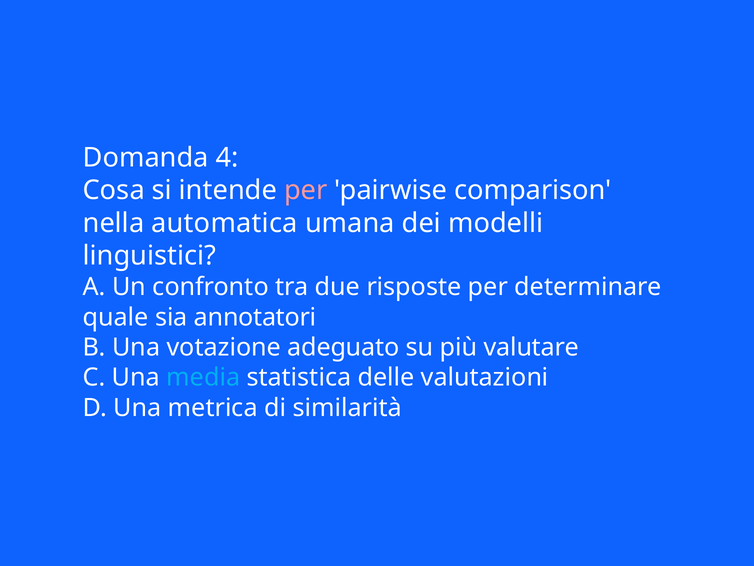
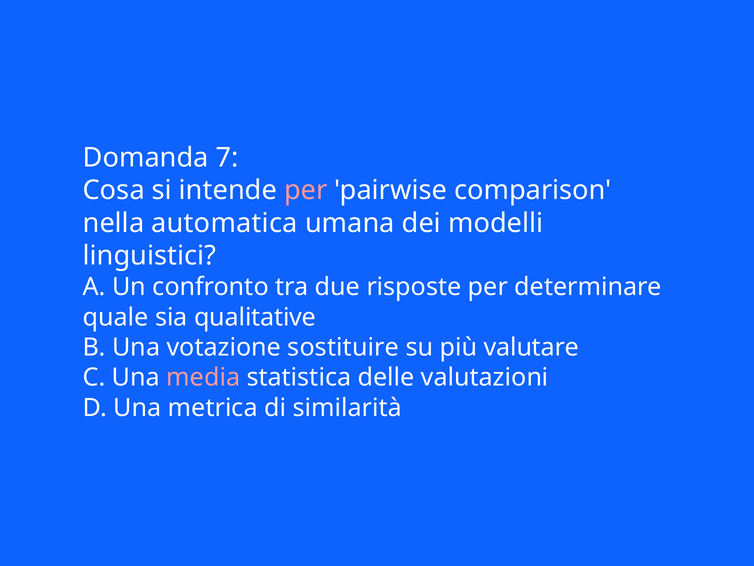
4: 4 -> 7
annotatori: annotatori -> qualitative
adeguato: adeguato -> sostituire
media colour: light blue -> pink
